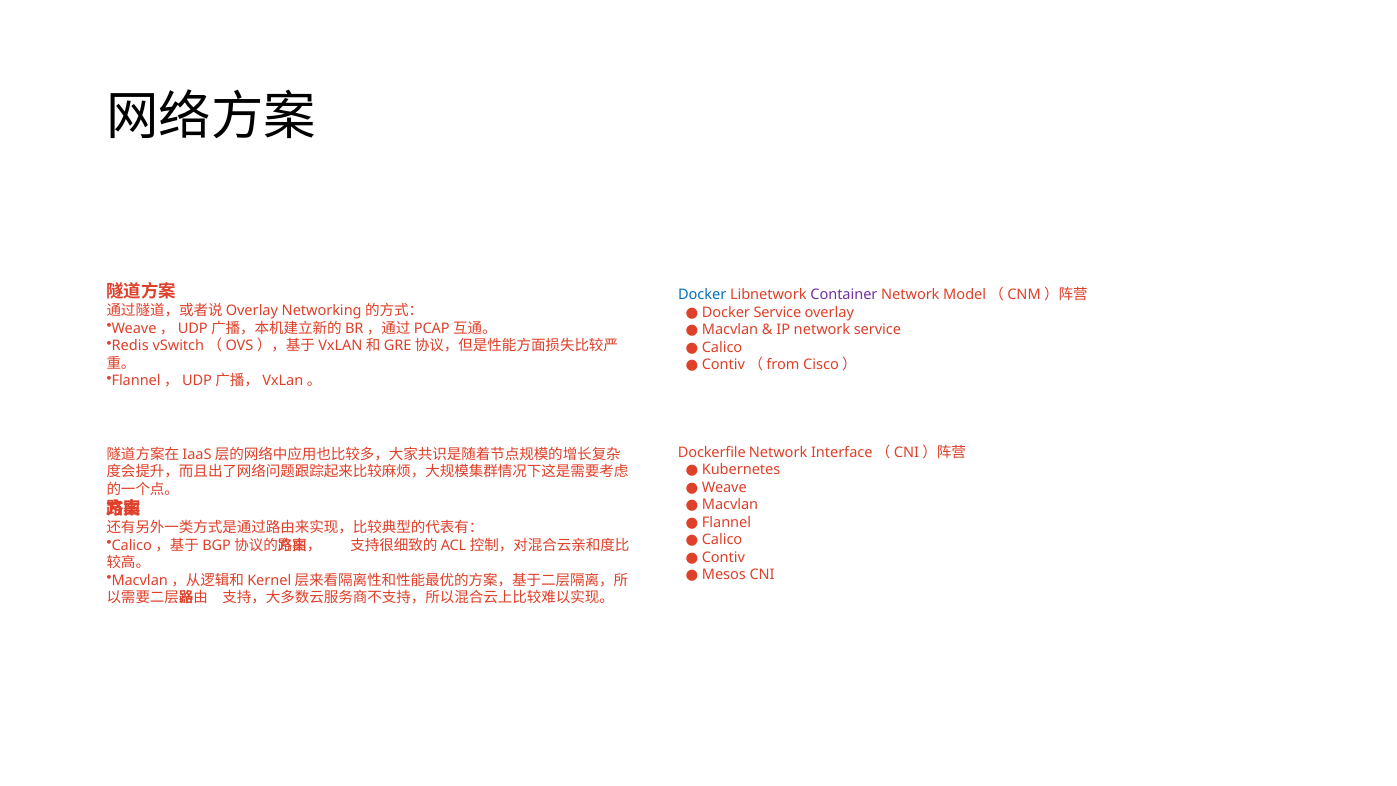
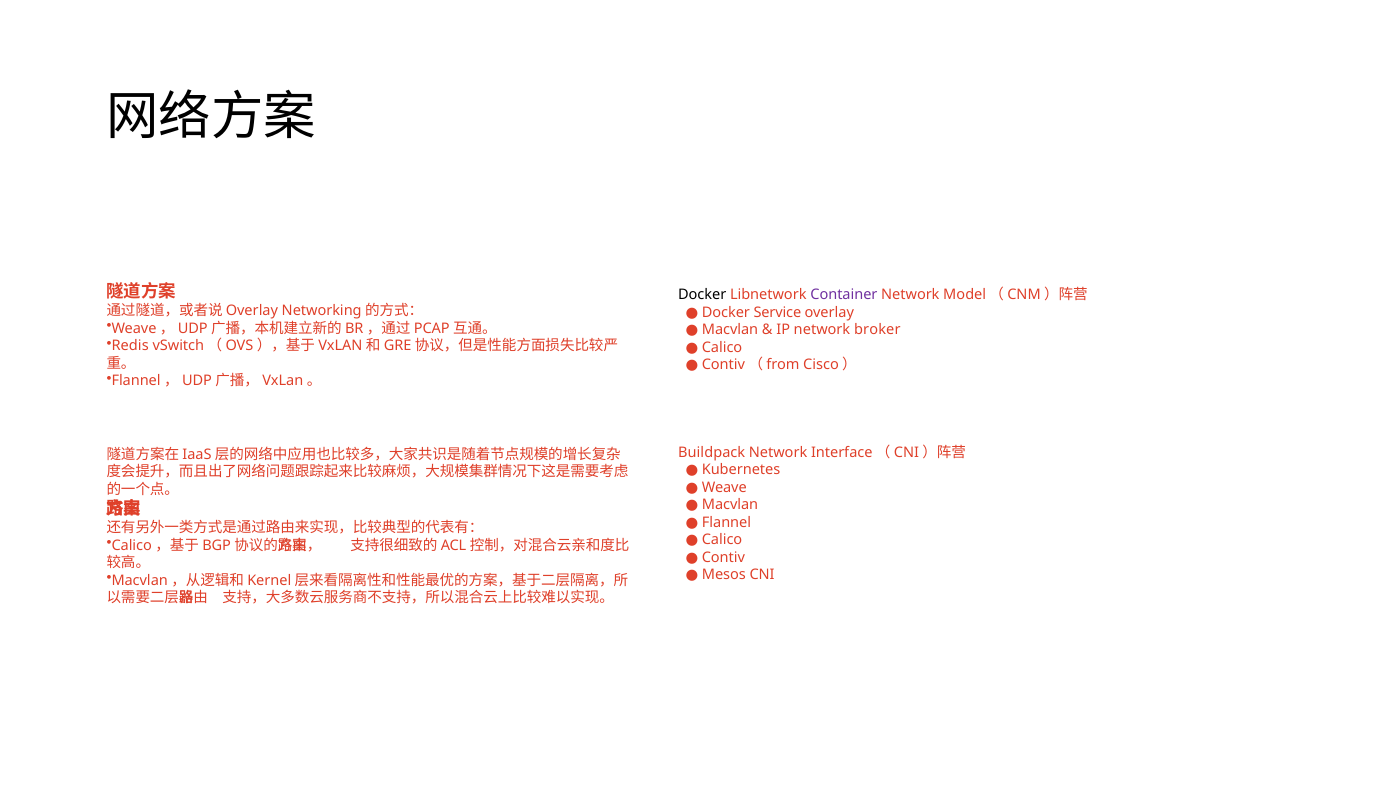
Docker colour: blue -> black
network service: service -> broker
Dockerfile: Dockerfile -> Buildpack
